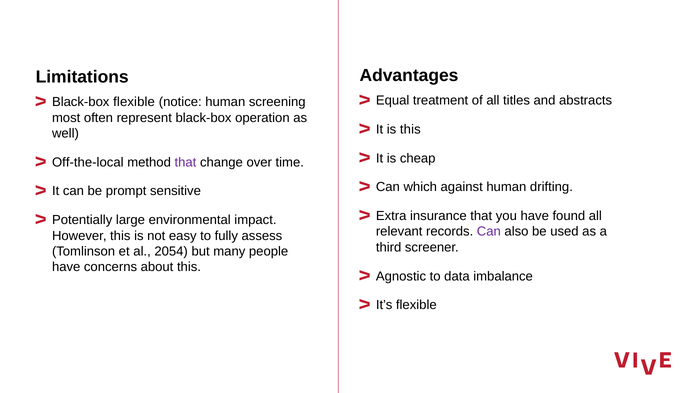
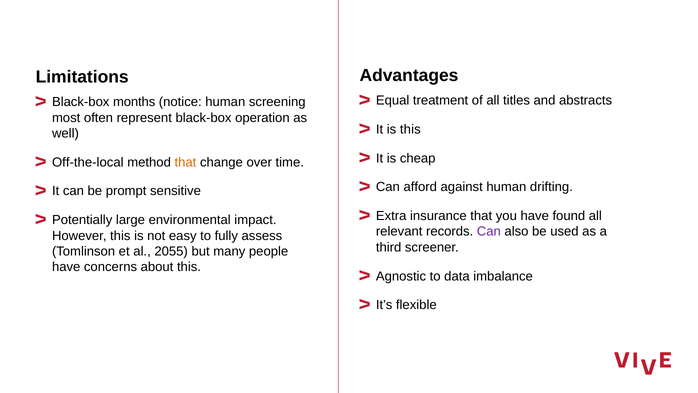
Black-box flexible: flexible -> months
that at (185, 162) colour: purple -> orange
which: which -> afford
2054: 2054 -> 2055
